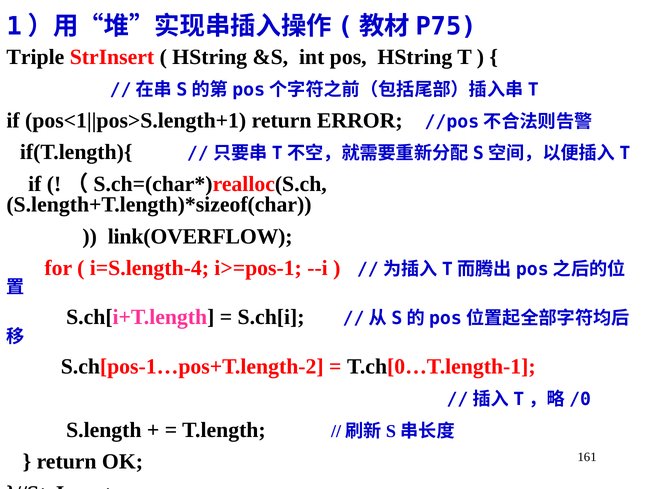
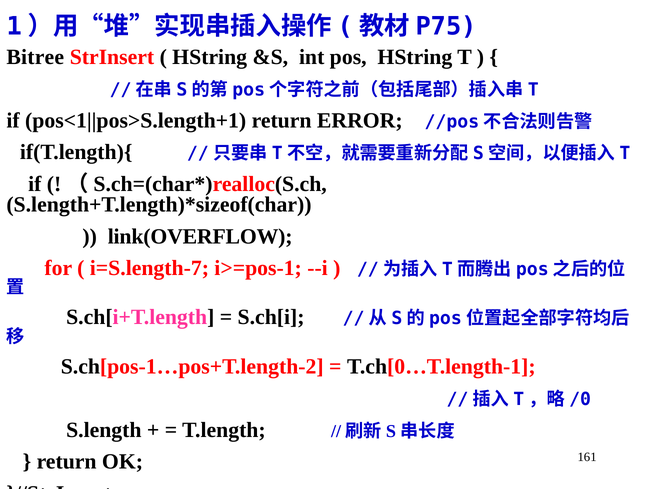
Triple: Triple -> Bitree
i=S.length-4: i=S.length-4 -> i=S.length-7
